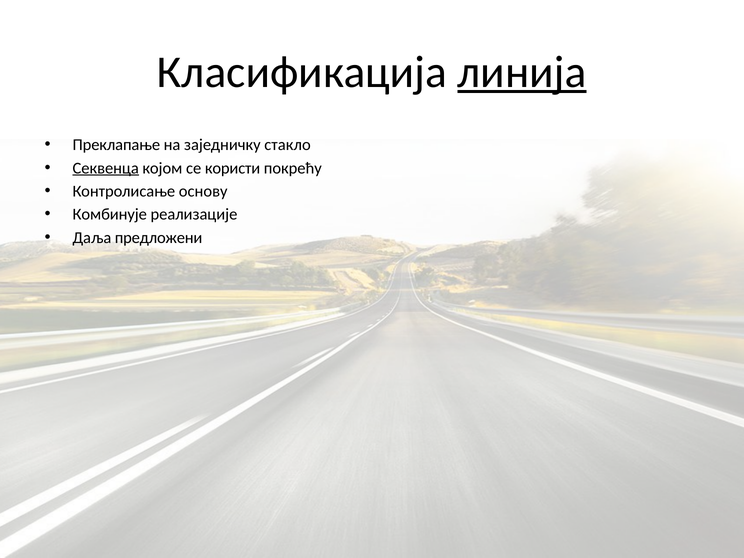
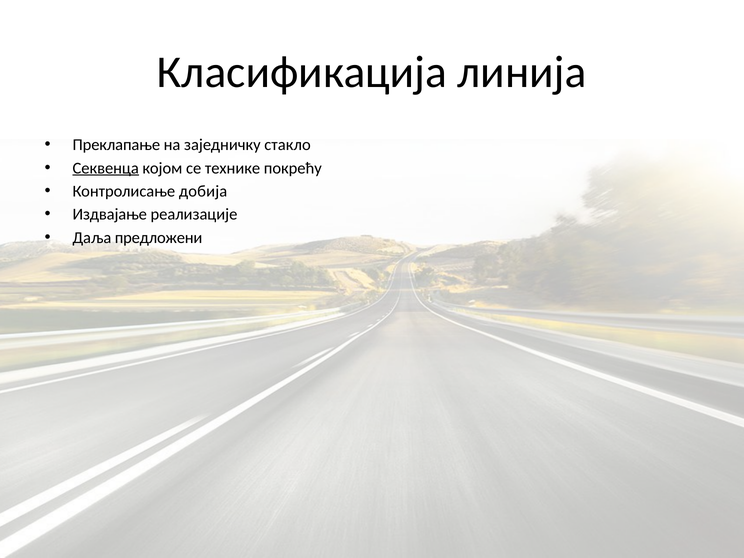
линија underline: present -> none
користи: користи -> технике
основу: основу -> добија
Комбинује: Комбинује -> Издвајање
